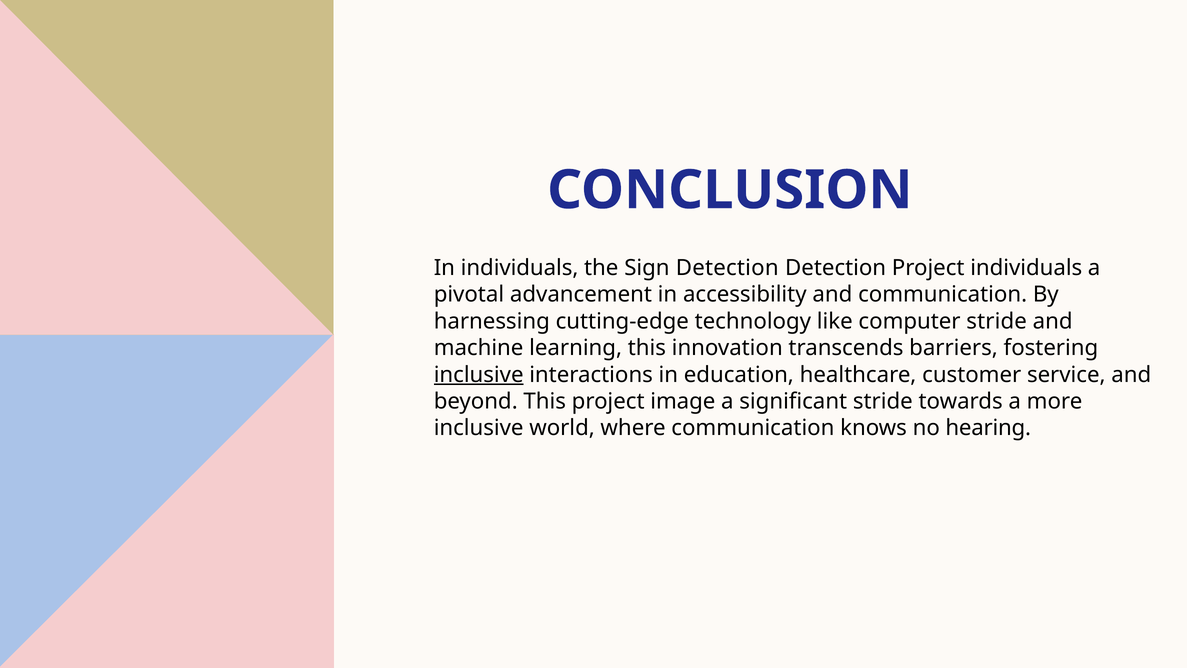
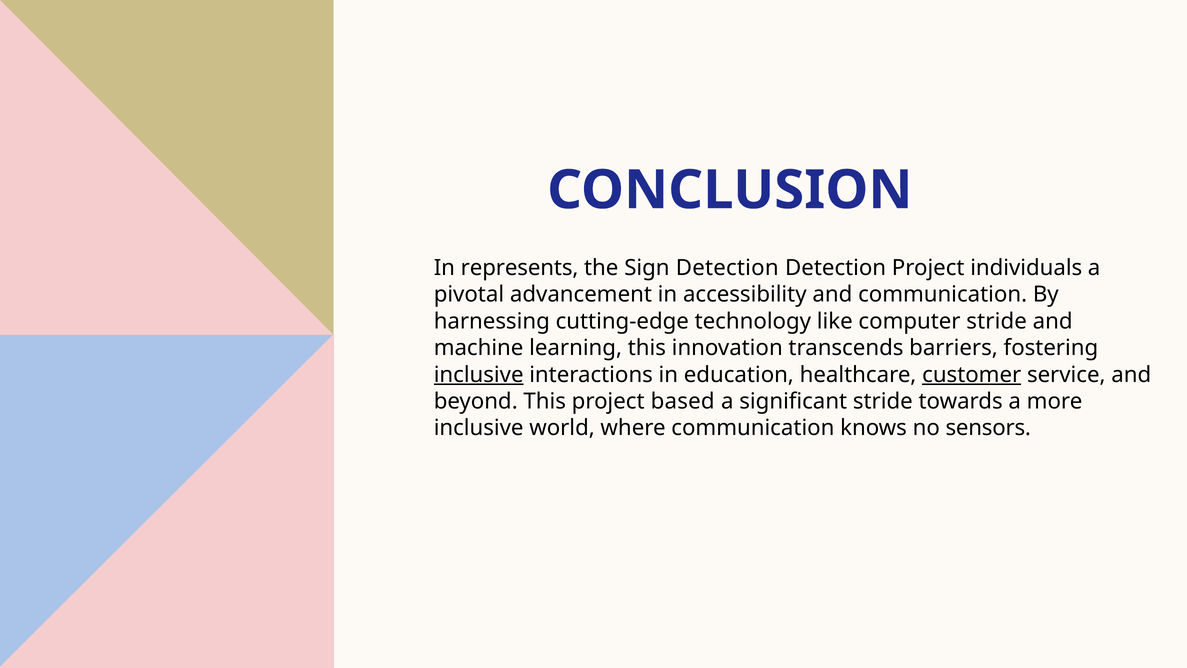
In individuals: individuals -> represents
customer underline: none -> present
image: image -> based
hearing: hearing -> sensors
